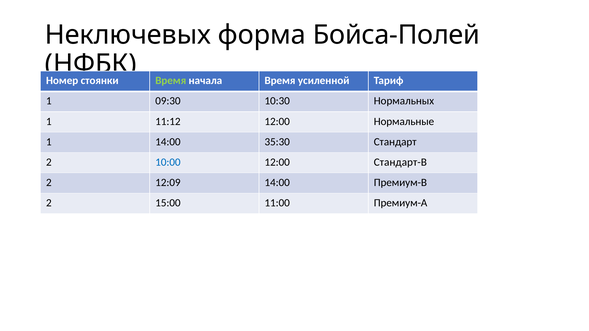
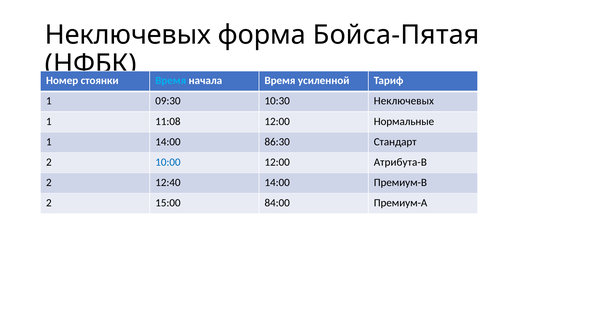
Бойса-Полей: Бойса-Полей -> Бойса-Пятая
Время at (171, 81) colour: light green -> light blue
10:30 Нормальных: Нормальных -> Неключевых
11:12: 11:12 -> 11:08
35:30: 35:30 -> 86:30
Стандарт-В: Стандарт-В -> Атрибута-В
12:09: 12:09 -> 12:40
11:00: 11:00 -> 84:00
